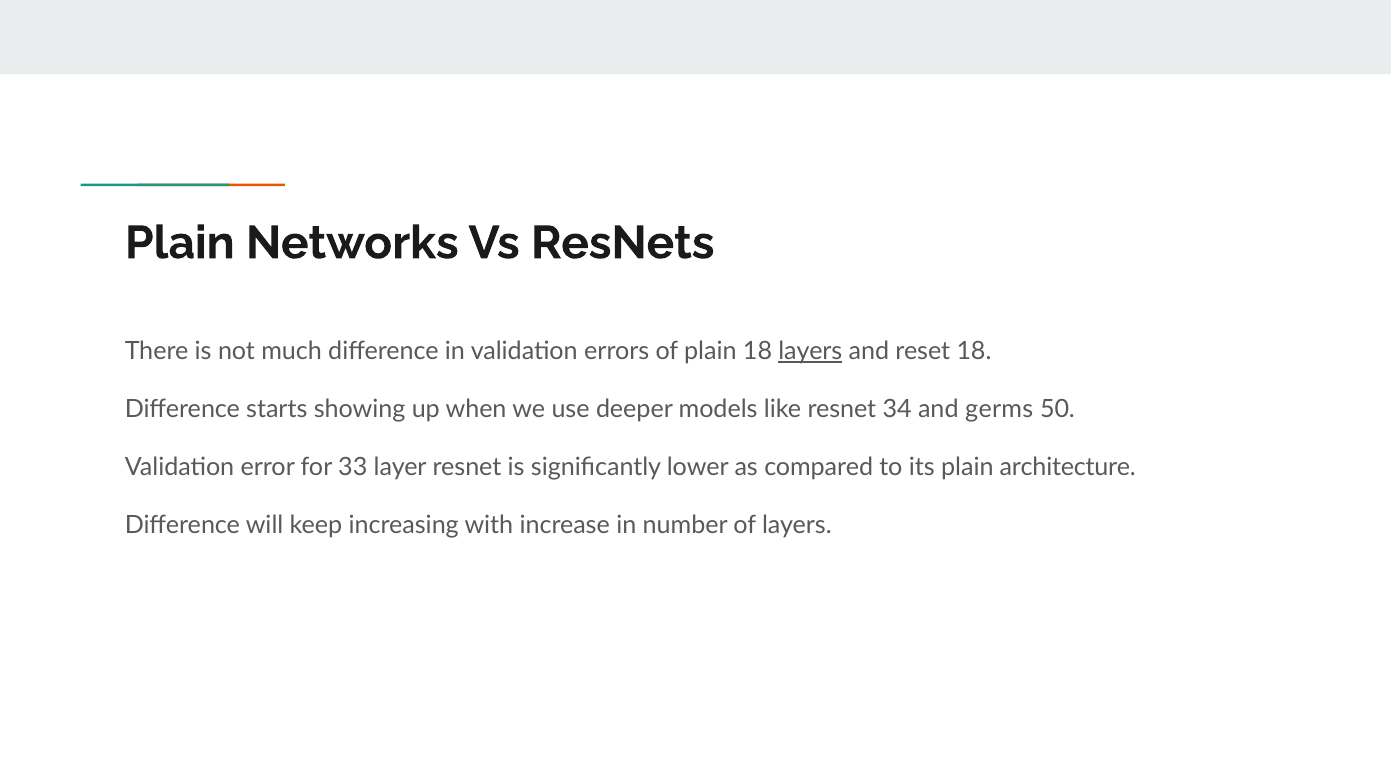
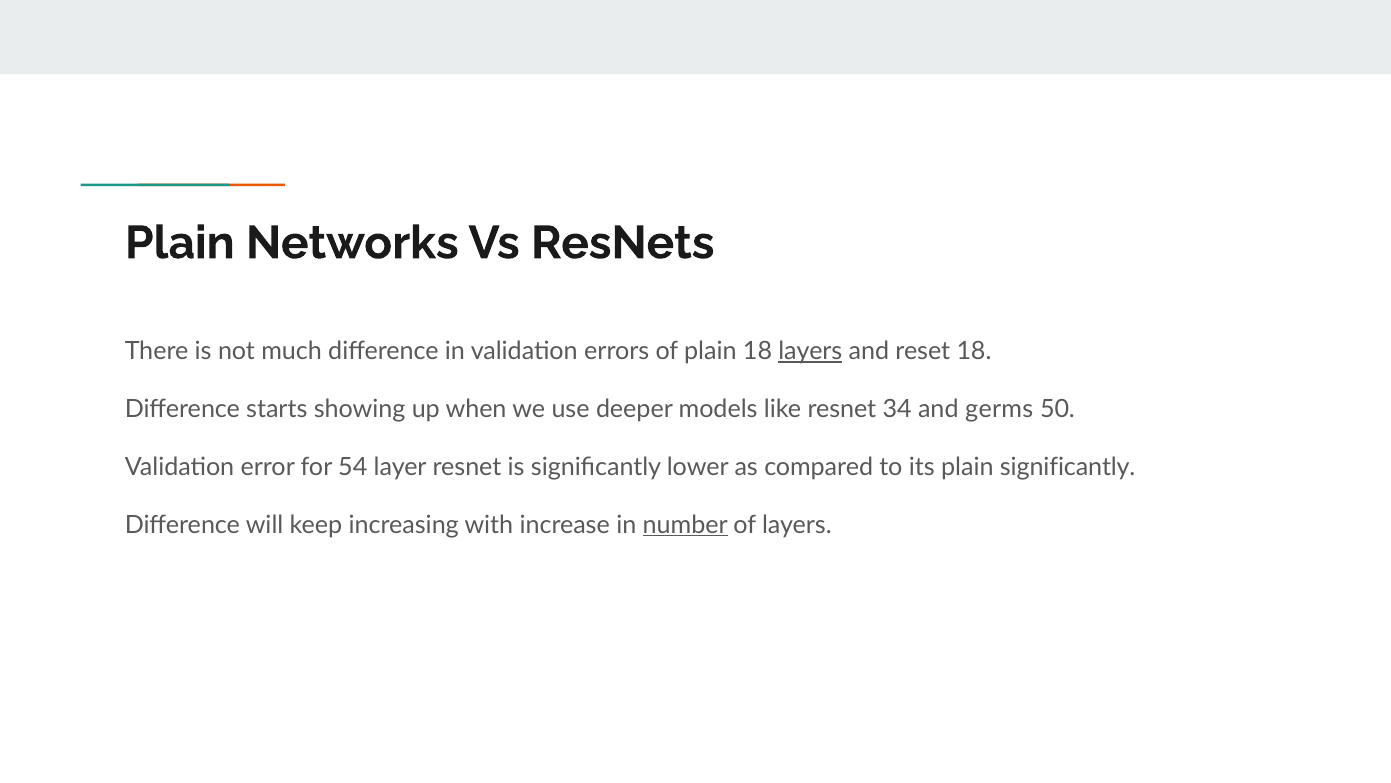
33: 33 -> 54
plain architecture: architecture -> significantly
number underline: none -> present
